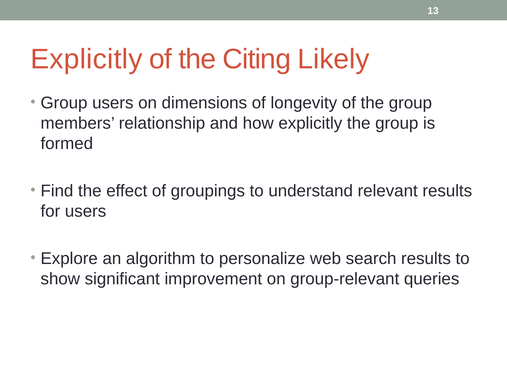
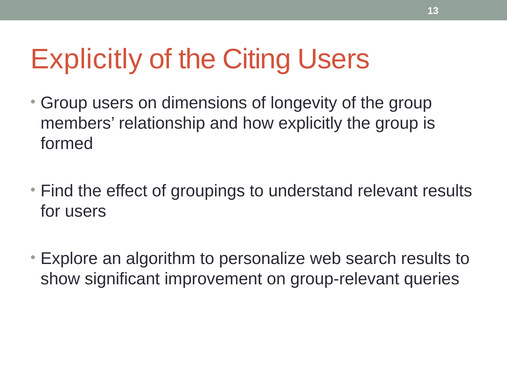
Citing Likely: Likely -> Users
